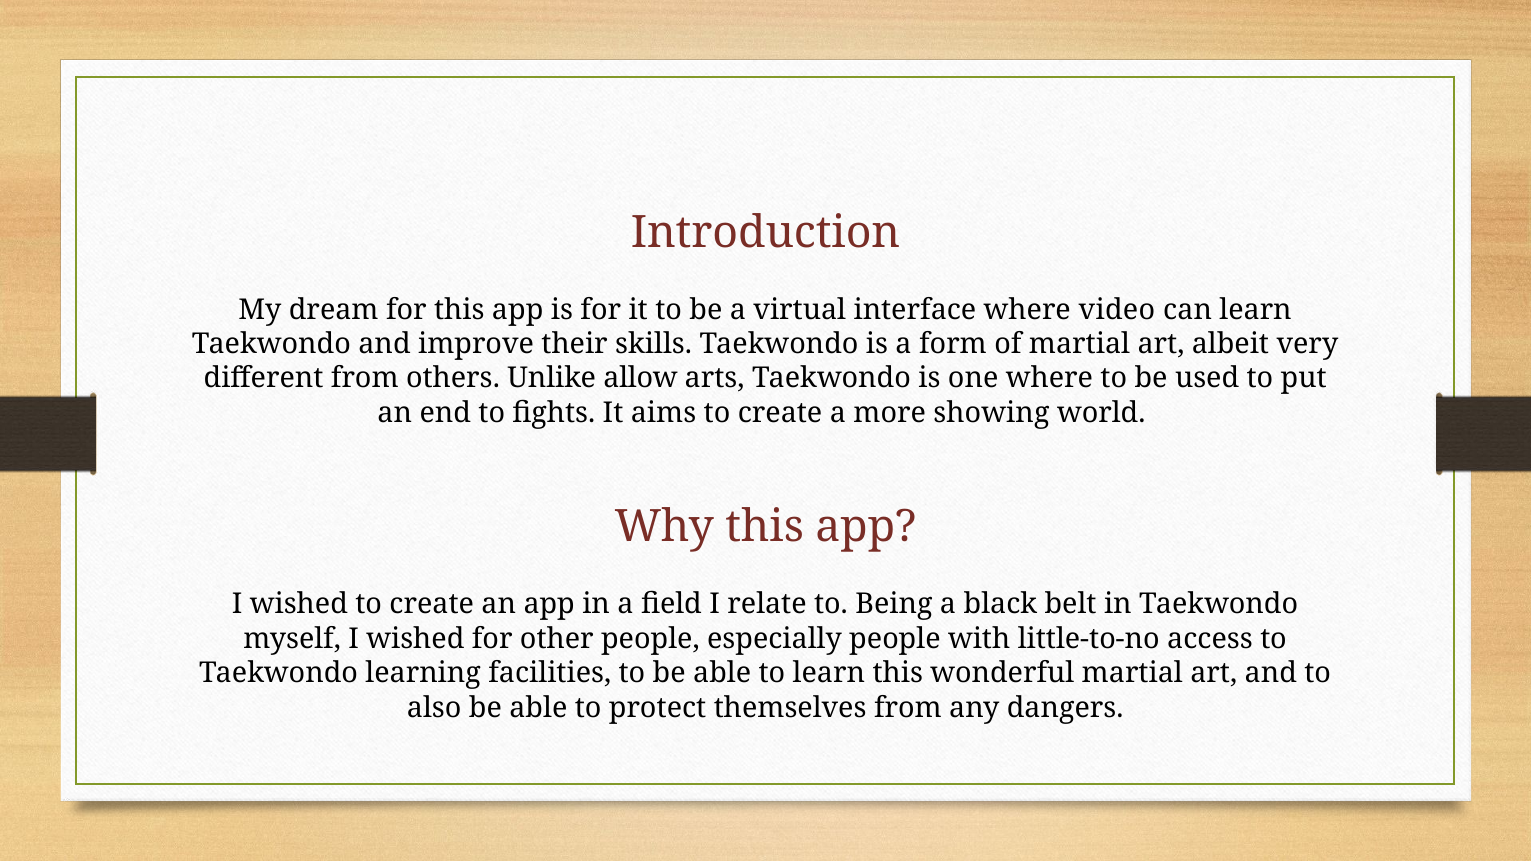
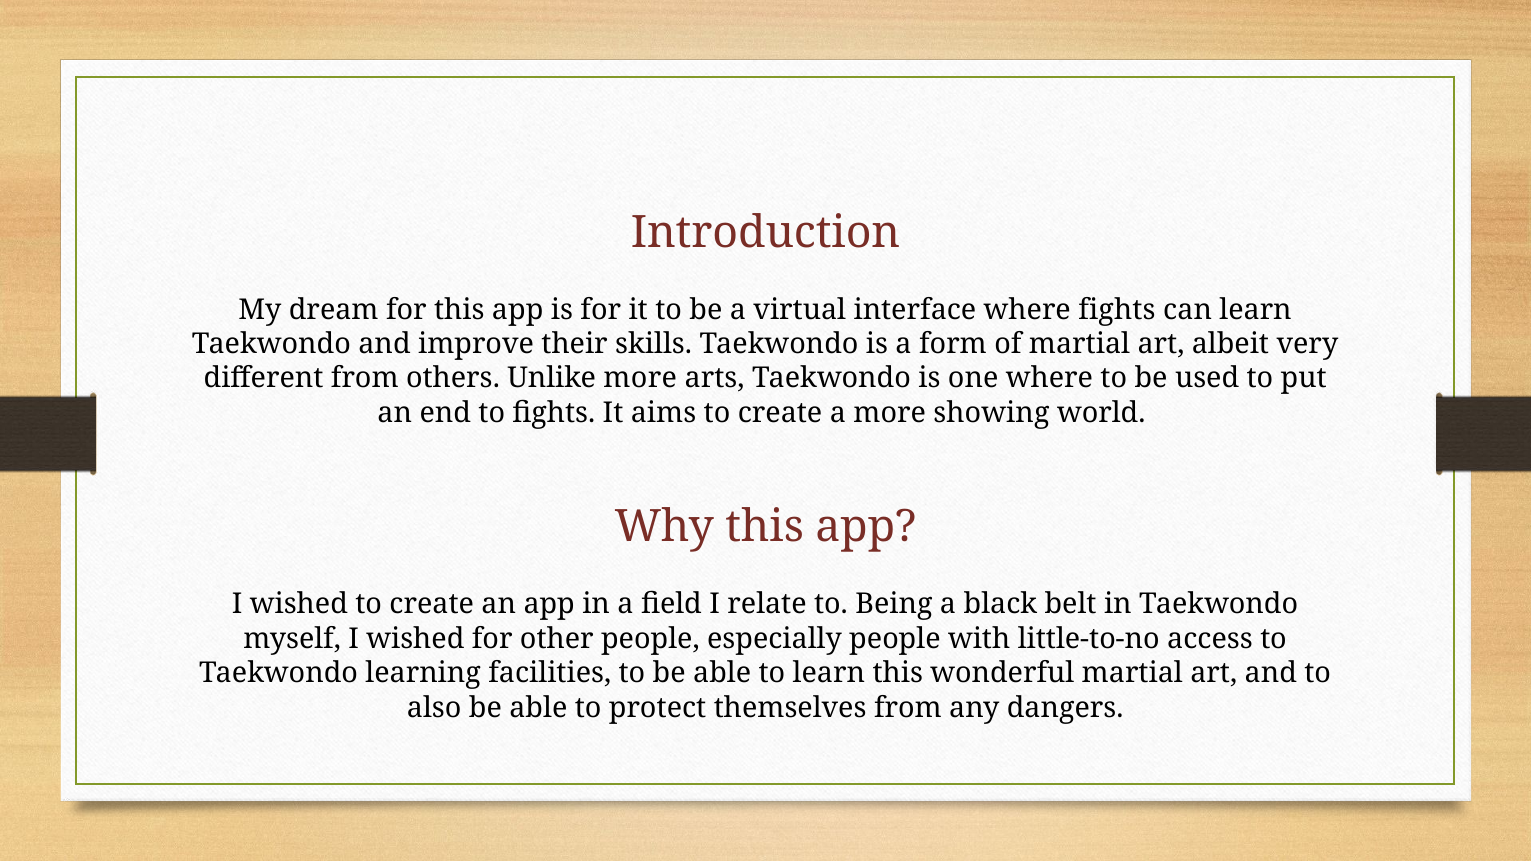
where video: video -> fights
Unlike allow: allow -> more
